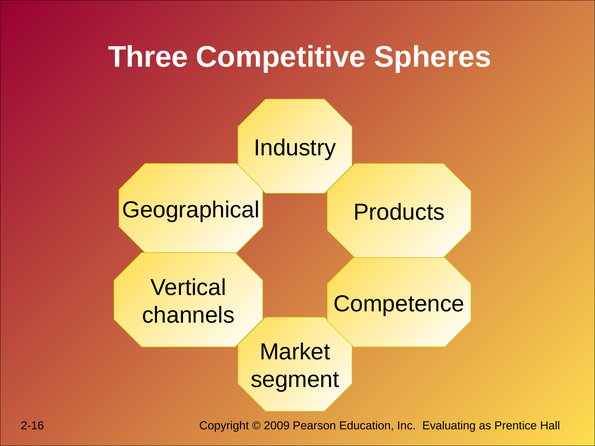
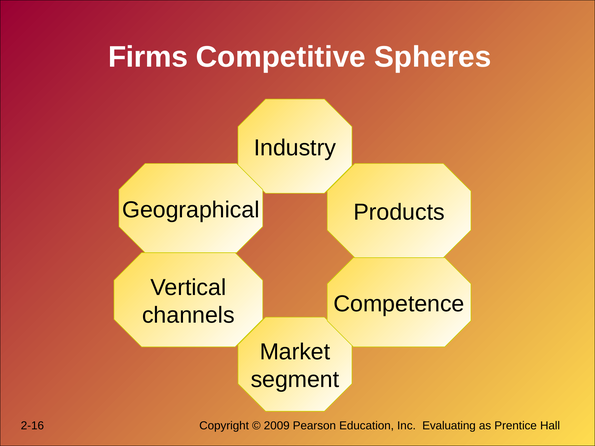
Three: Three -> Firms
